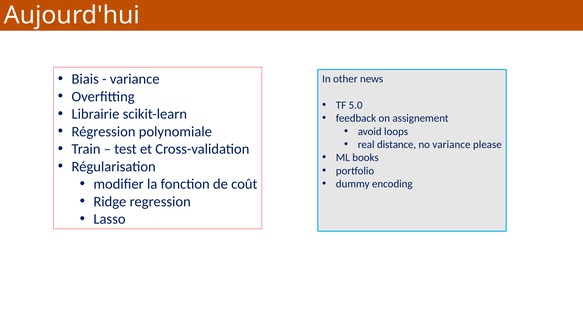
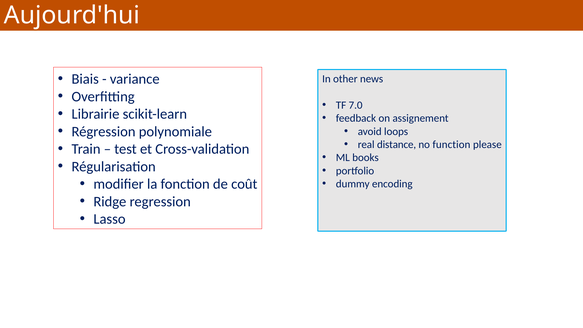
5.0: 5.0 -> 7.0
no variance: variance -> function
